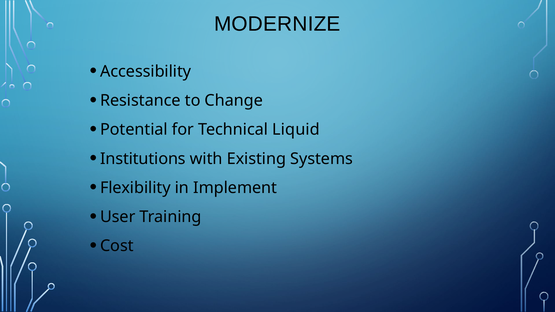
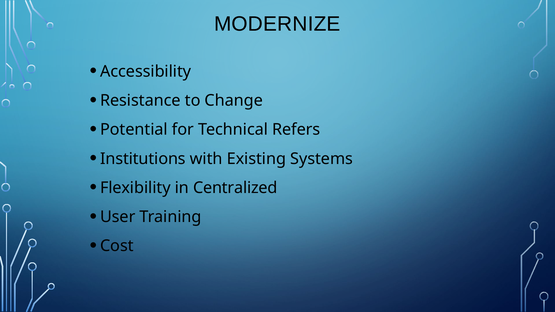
Liquid: Liquid -> Refers
Implement: Implement -> Centralized
